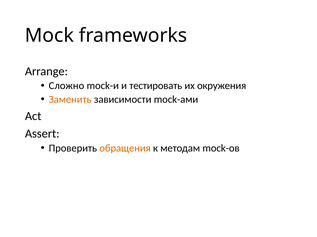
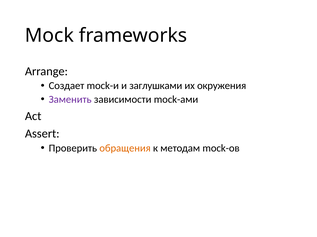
Сложно: Сложно -> Создает
тестировать: тестировать -> заглушками
Заменить colour: orange -> purple
